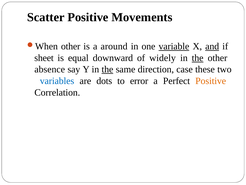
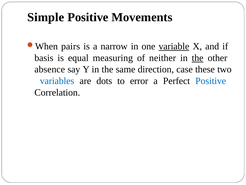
Scatter: Scatter -> Simple
other at (71, 46): other -> pairs
around: around -> narrow
and underline: present -> none
sheet: sheet -> basis
downward: downward -> measuring
widely: widely -> neither
the at (107, 69) underline: present -> none
Positive at (211, 81) colour: orange -> blue
